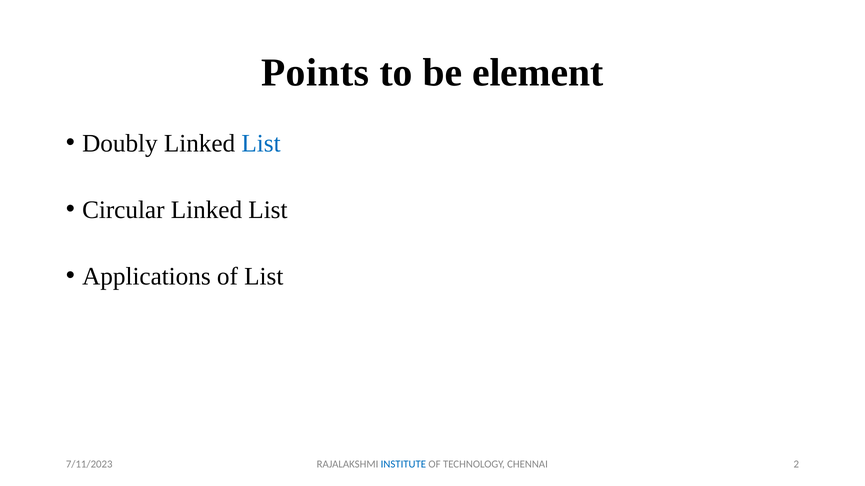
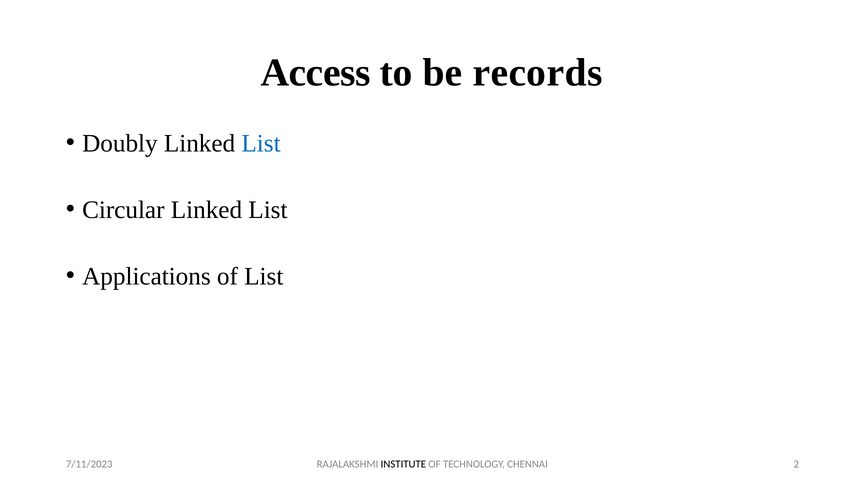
Points: Points -> Access
element: element -> records
INSTITUTE colour: blue -> black
